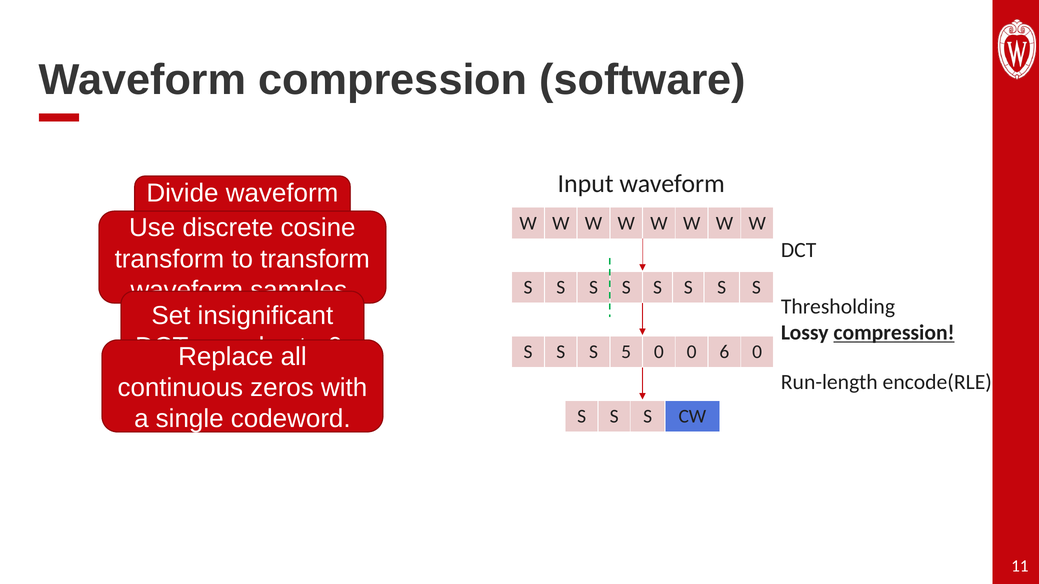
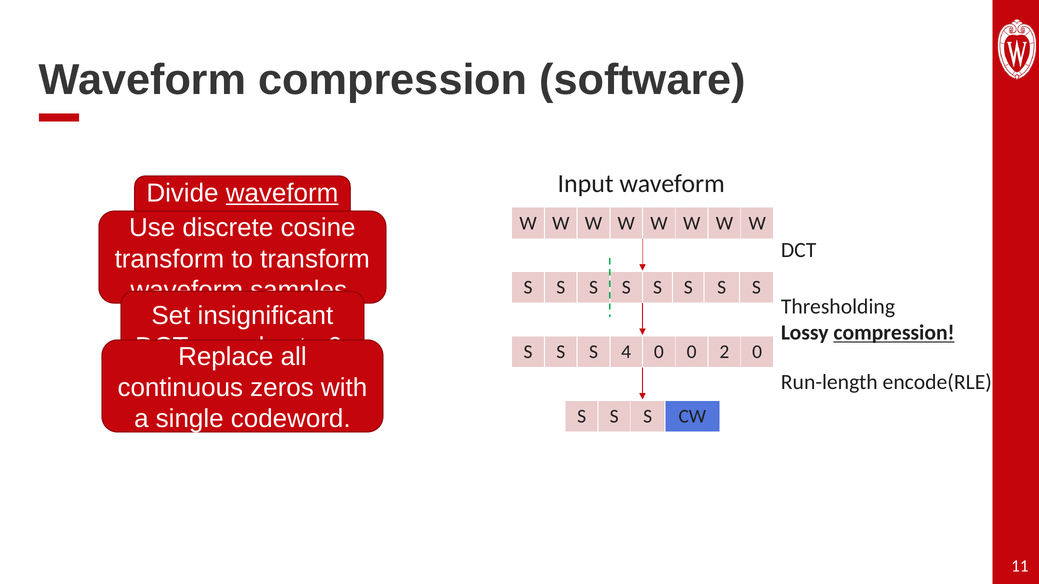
waveform at (282, 193) underline: none -> present
5: 5 -> 4
6: 6 -> 2
